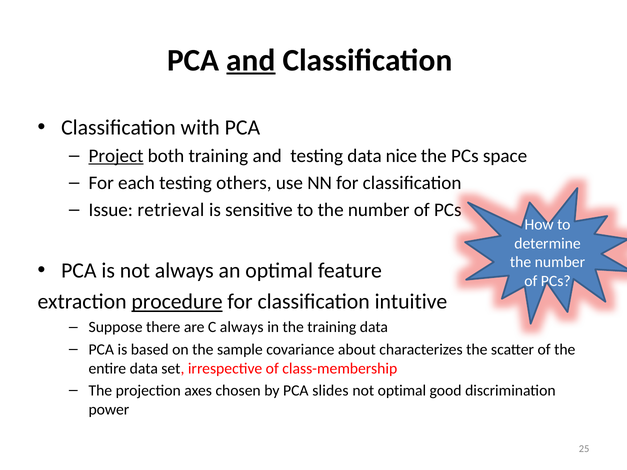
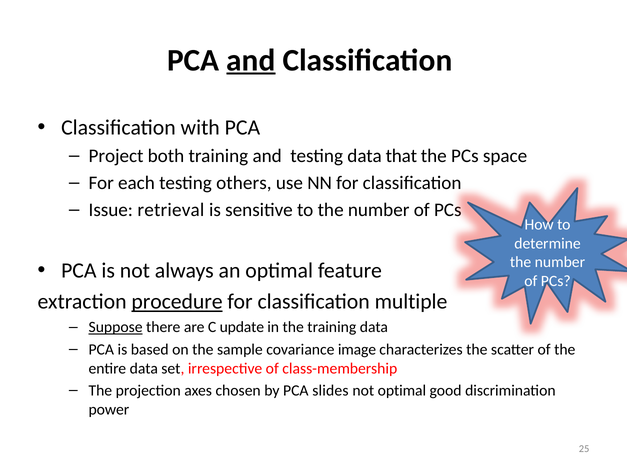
Project underline: present -> none
nice: nice -> that
intuitive: intuitive -> multiple
Suppose underline: none -> present
C always: always -> update
about: about -> image
